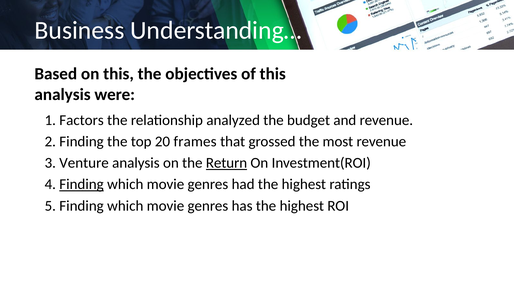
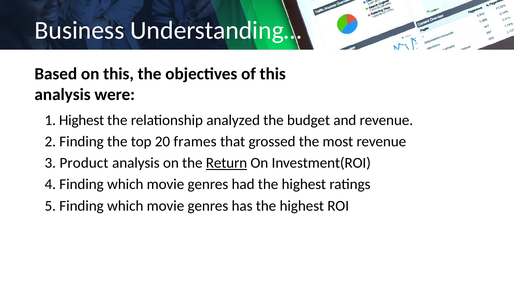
1 Factors: Factors -> Highest
Venture: Venture -> Product
Finding at (82, 184) underline: present -> none
